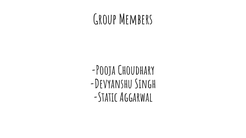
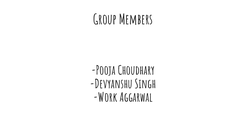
Static: Static -> Work
